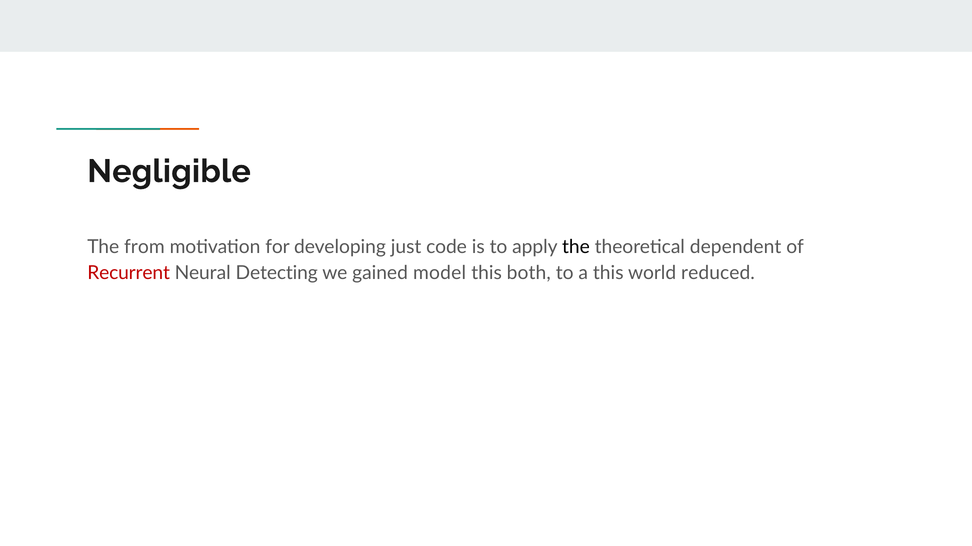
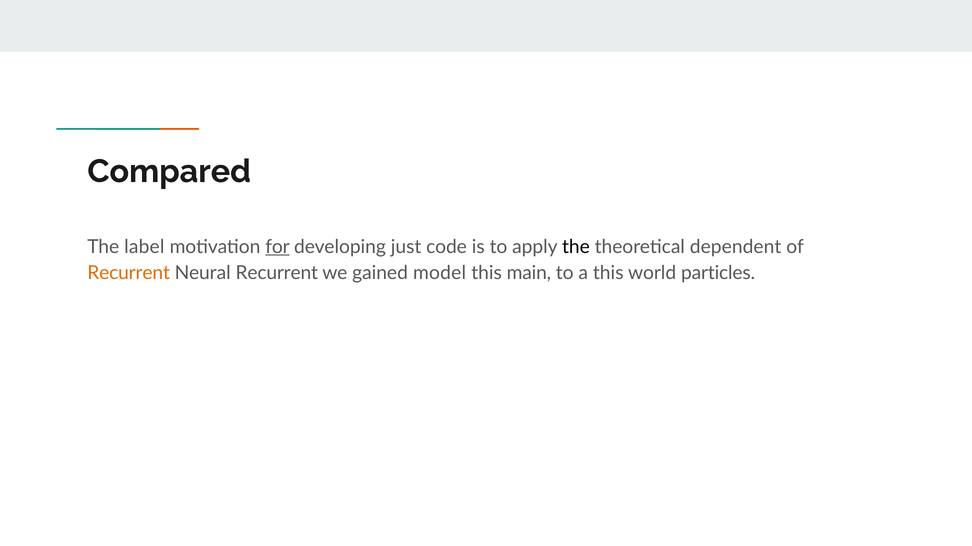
Negligible: Negligible -> Compared
from: from -> label
for underline: none -> present
Recurrent at (129, 274) colour: red -> orange
Neural Detecting: Detecting -> Recurrent
both: both -> main
reduced: reduced -> particles
